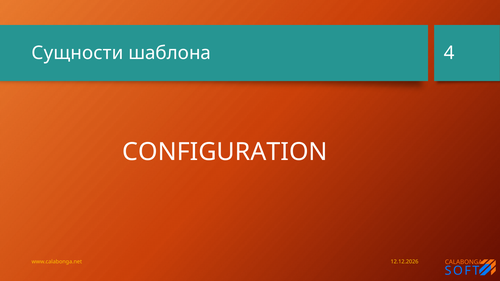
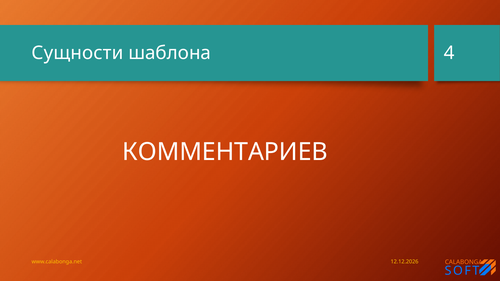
CONFIGURATION: CONFIGURATION -> КОММЕНТАРИЕВ
